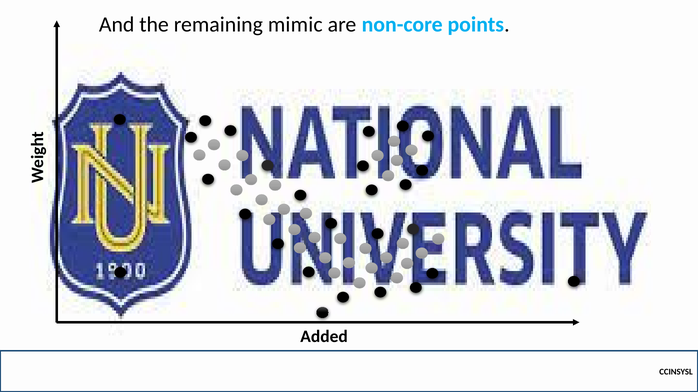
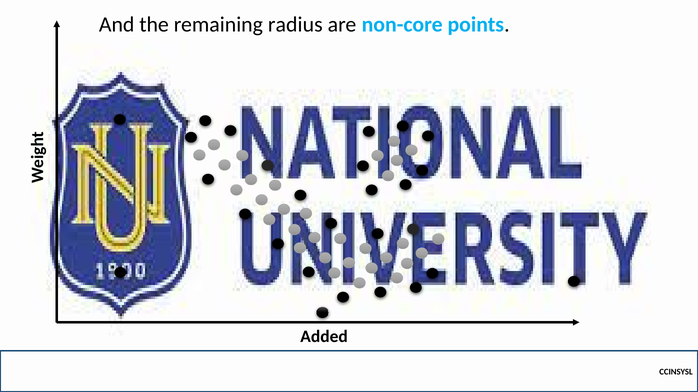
mimic: mimic -> radius
